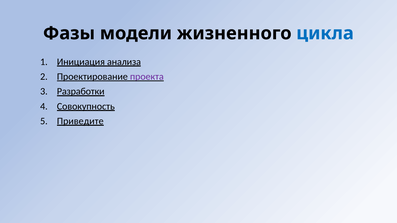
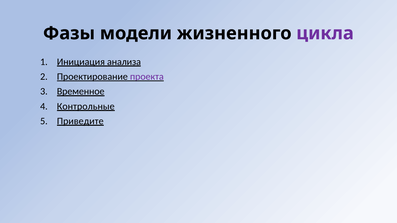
цикла colour: blue -> purple
Разработки: Разработки -> Временное
Совокупность: Совокупность -> Контрольные
